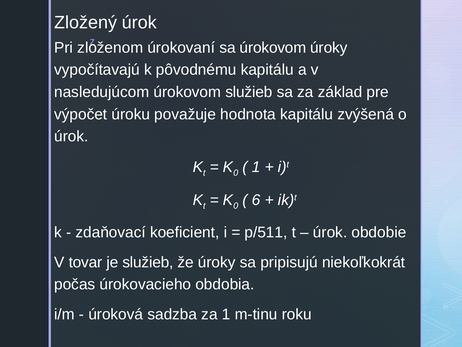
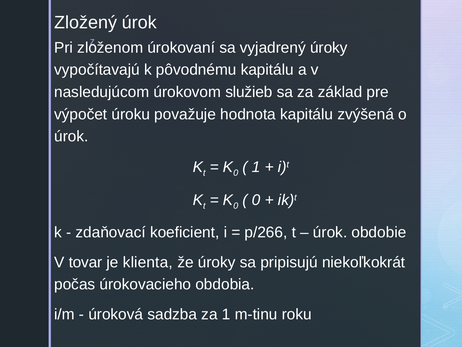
sa úrokovom: úrokovom -> vyjadrený
6 at (256, 200): 6 -> 0
p/511: p/511 -> p/266
je služieb: služieb -> klienta
